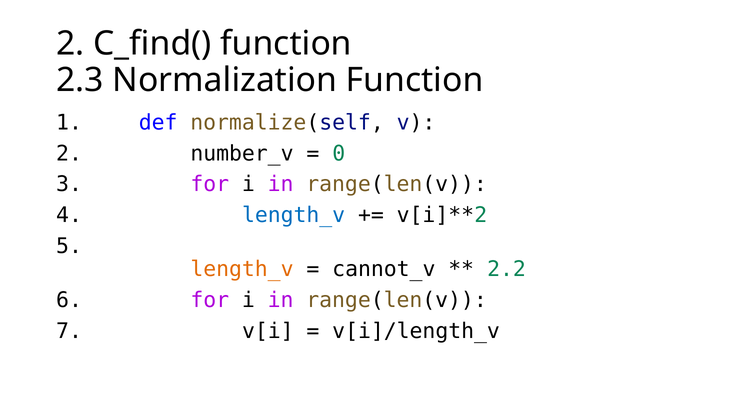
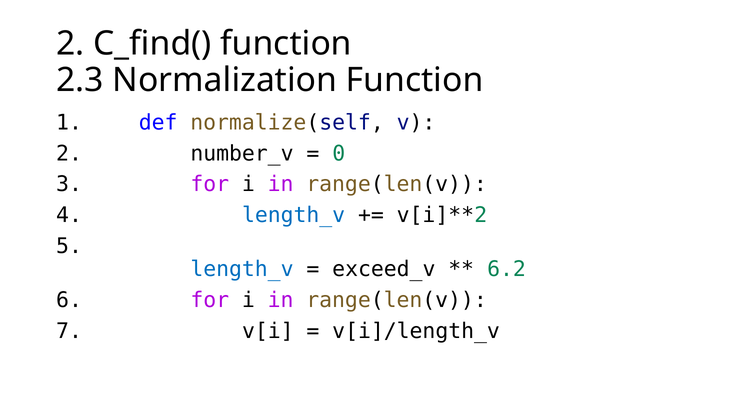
length_v at (242, 269) colour: orange -> blue
cannot_v: cannot_v -> exceed_v
2.2: 2.2 -> 6.2
